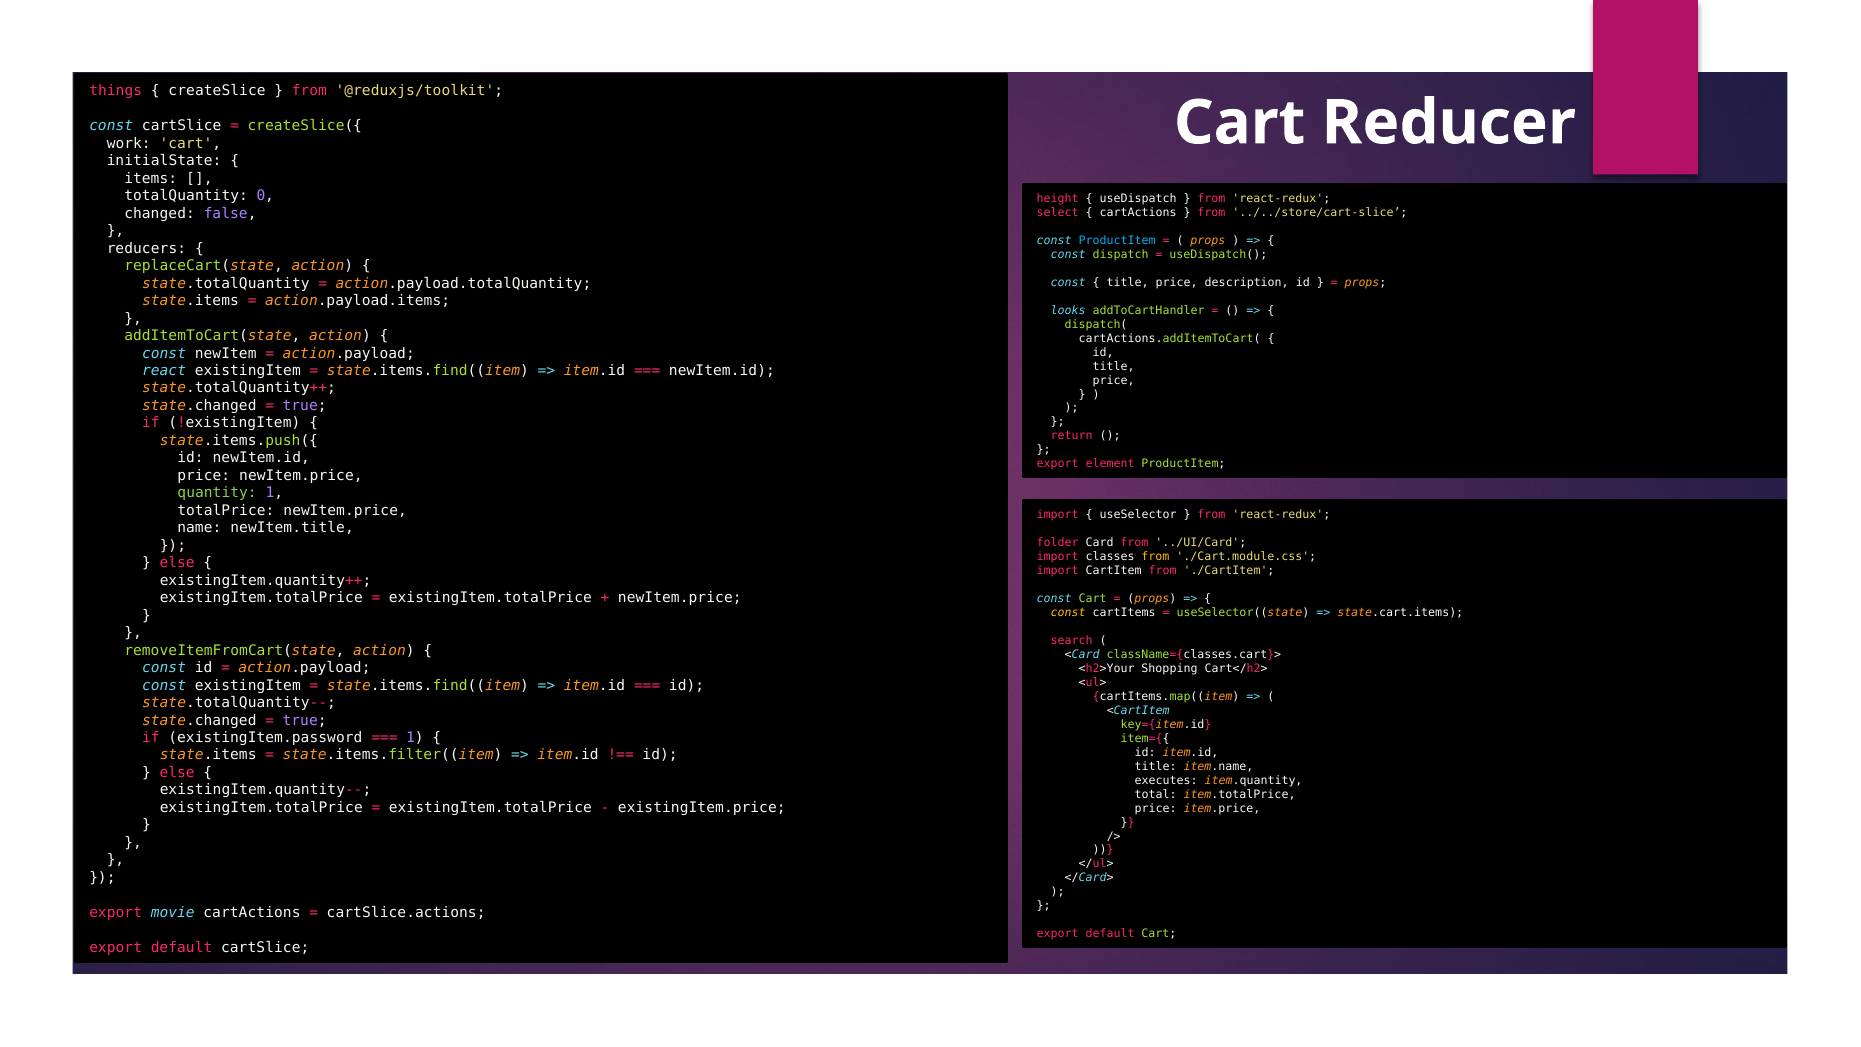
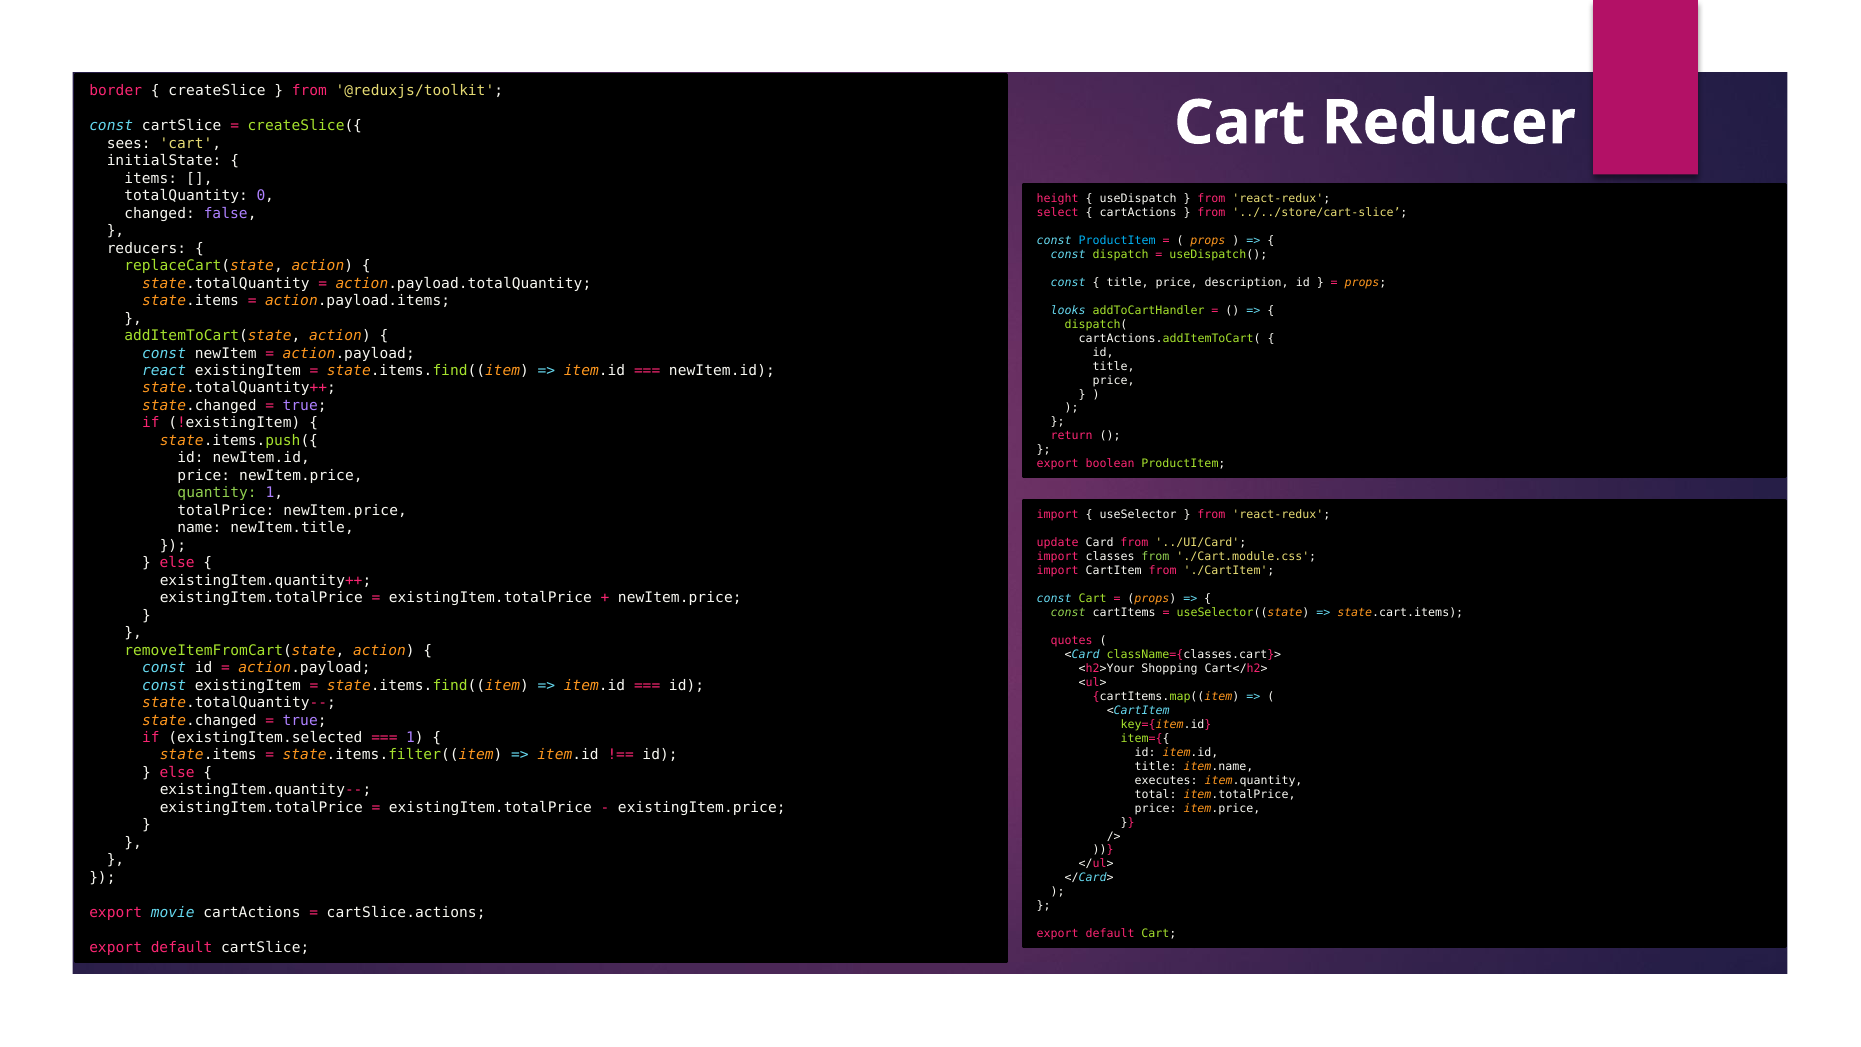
things: things -> border
work: work -> sees
element: element -> boolean
folder: folder -> update
from at (1155, 557) colour: yellow -> light green
const at (1068, 613) colour: yellow -> light green
search: search -> quotes
existingItem.password: existingItem.password -> existingItem.selected
